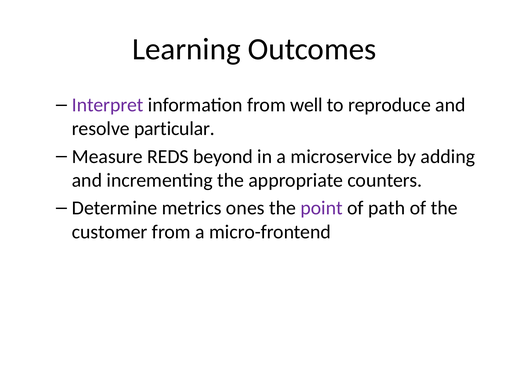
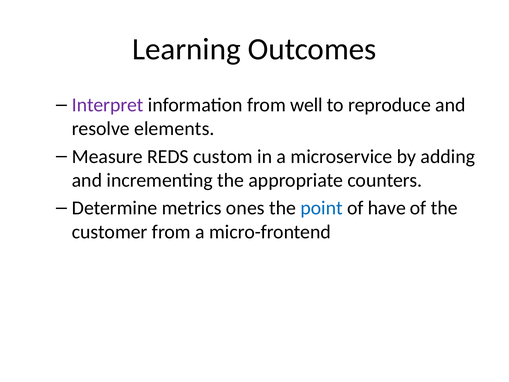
particular: particular -> elements
beyond: beyond -> custom
point colour: purple -> blue
path: path -> have
